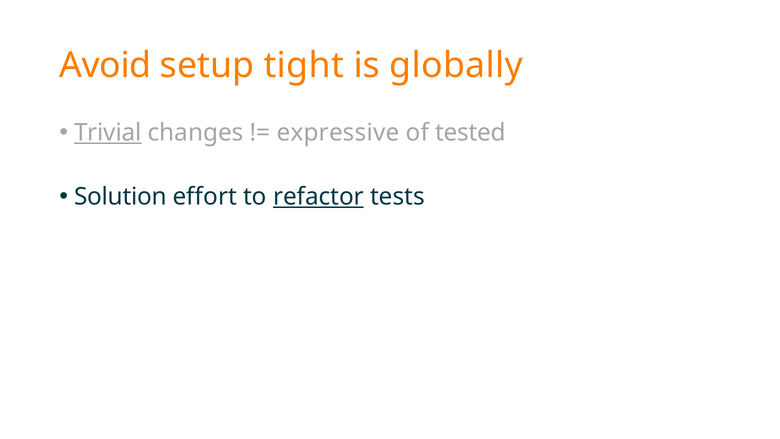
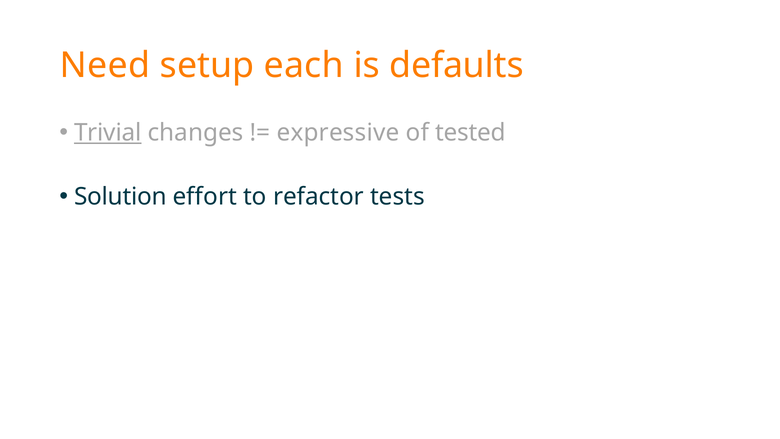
Avoid: Avoid -> Need
tight: tight -> each
globally: globally -> defaults
refactor underline: present -> none
